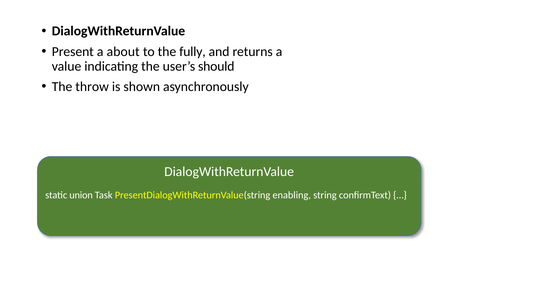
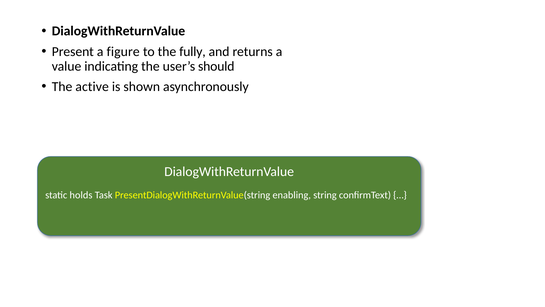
about: about -> figure
throw: throw -> active
union: union -> holds
